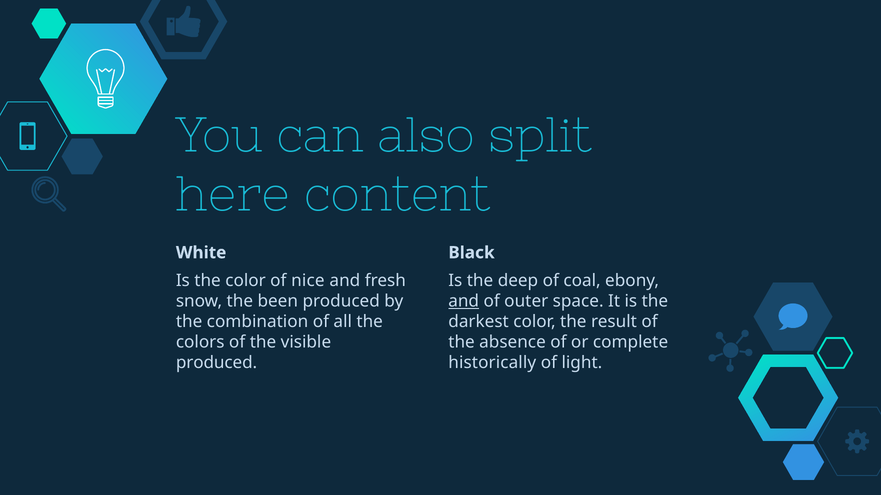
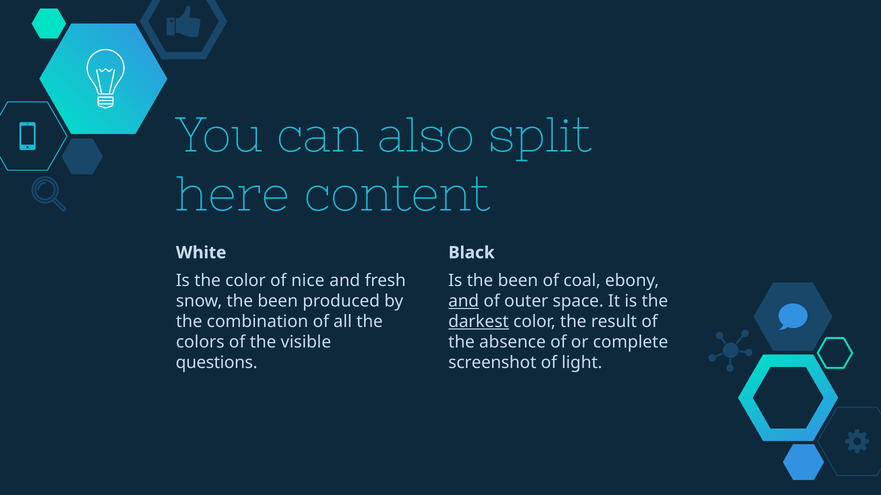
Is the deep: deep -> been
darkest underline: none -> present
produced at (217, 363): produced -> questions
historically: historically -> screenshot
